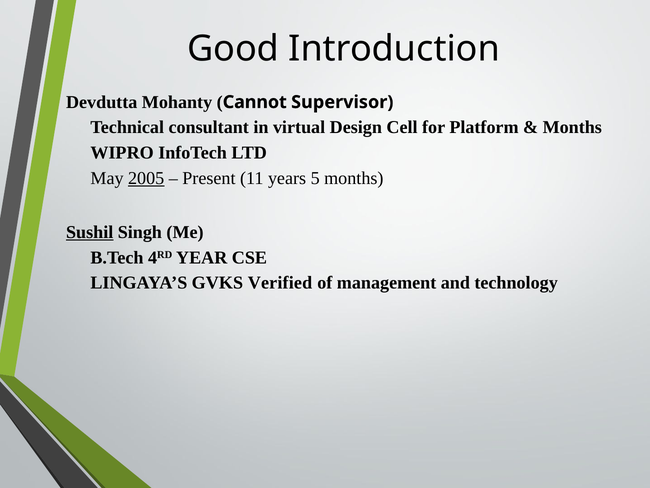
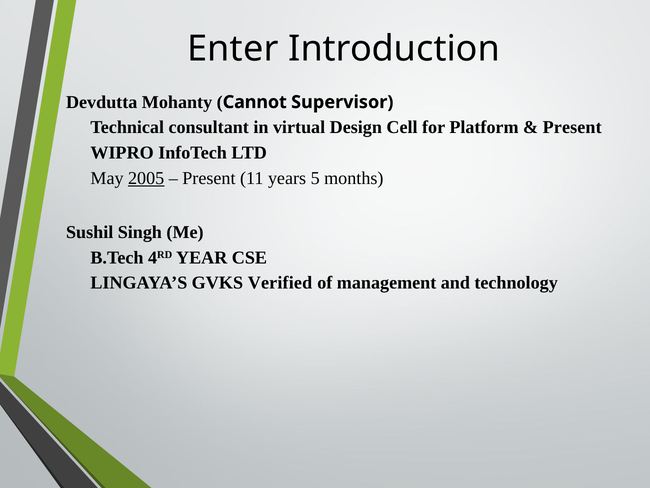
Good: Good -> Enter
Months at (572, 127): Months -> Present
Sushil underline: present -> none
